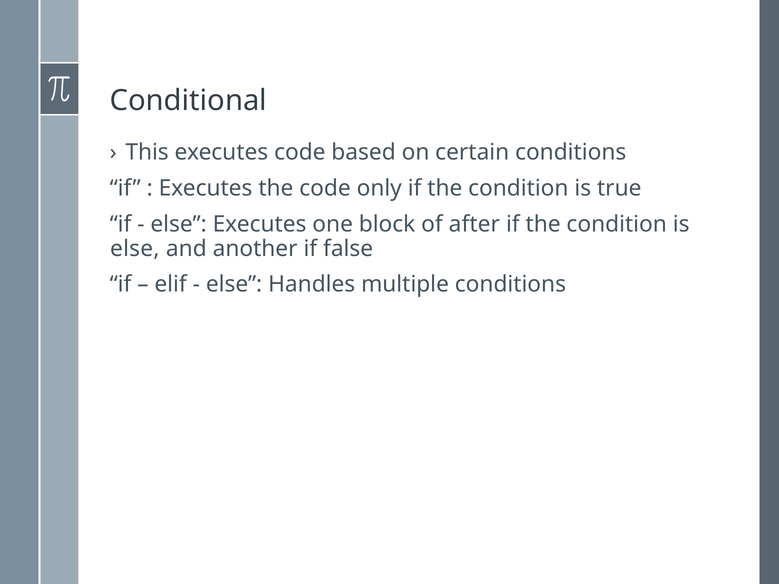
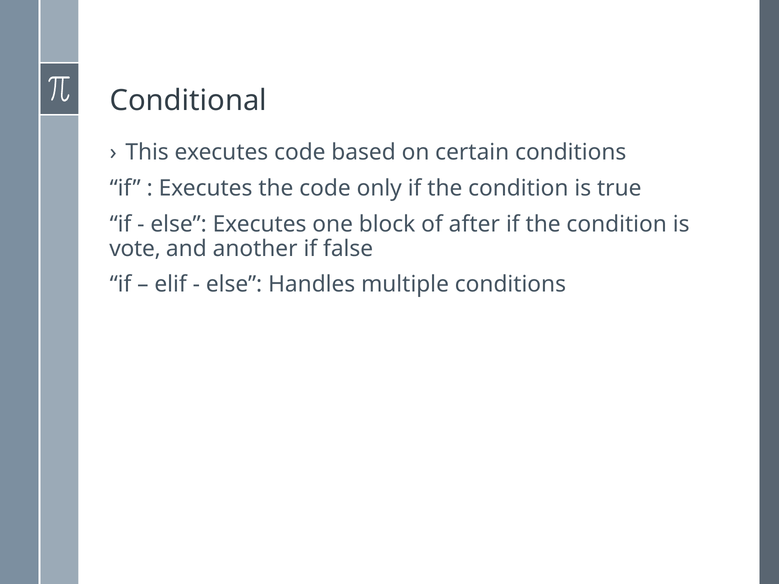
else at (135, 249): else -> vote
